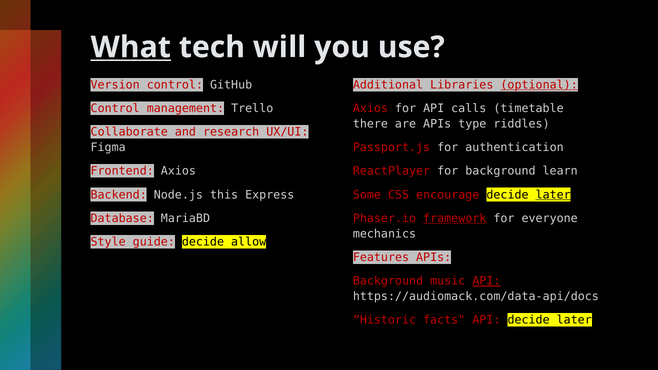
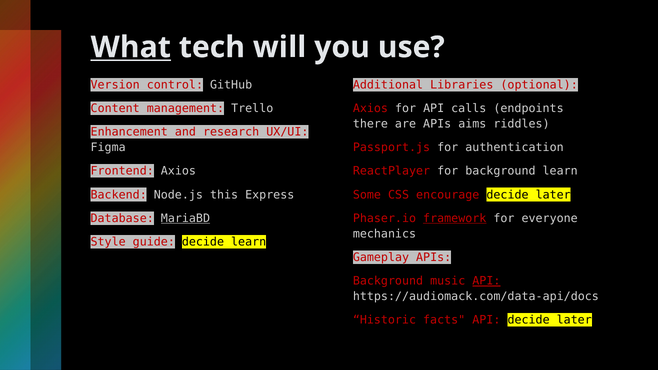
optional underline: present -> none
timetable: timetable -> endpoints
Control at (115, 108): Control -> Content
type: type -> aims
Collaborate: Collaborate -> Enhancement
later at (553, 195) underline: present -> none
MariaBD underline: none -> present
decide allow: allow -> learn
Features: Features -> Gameplay
